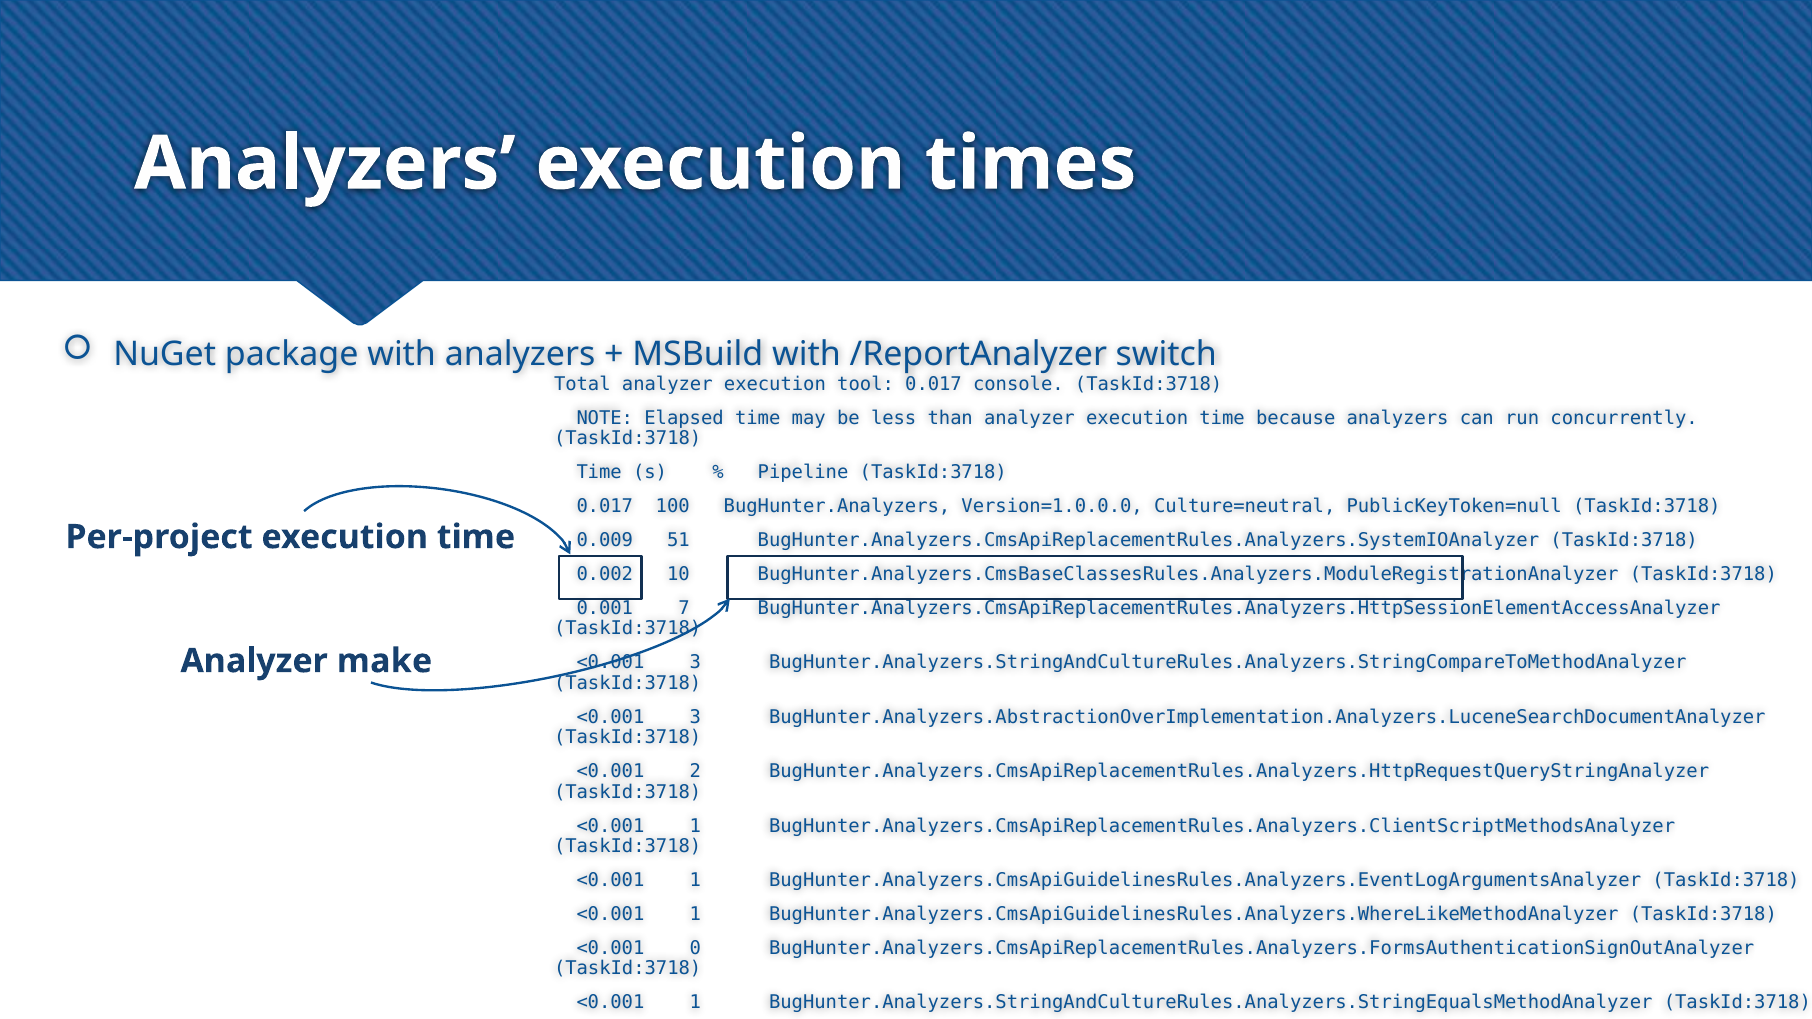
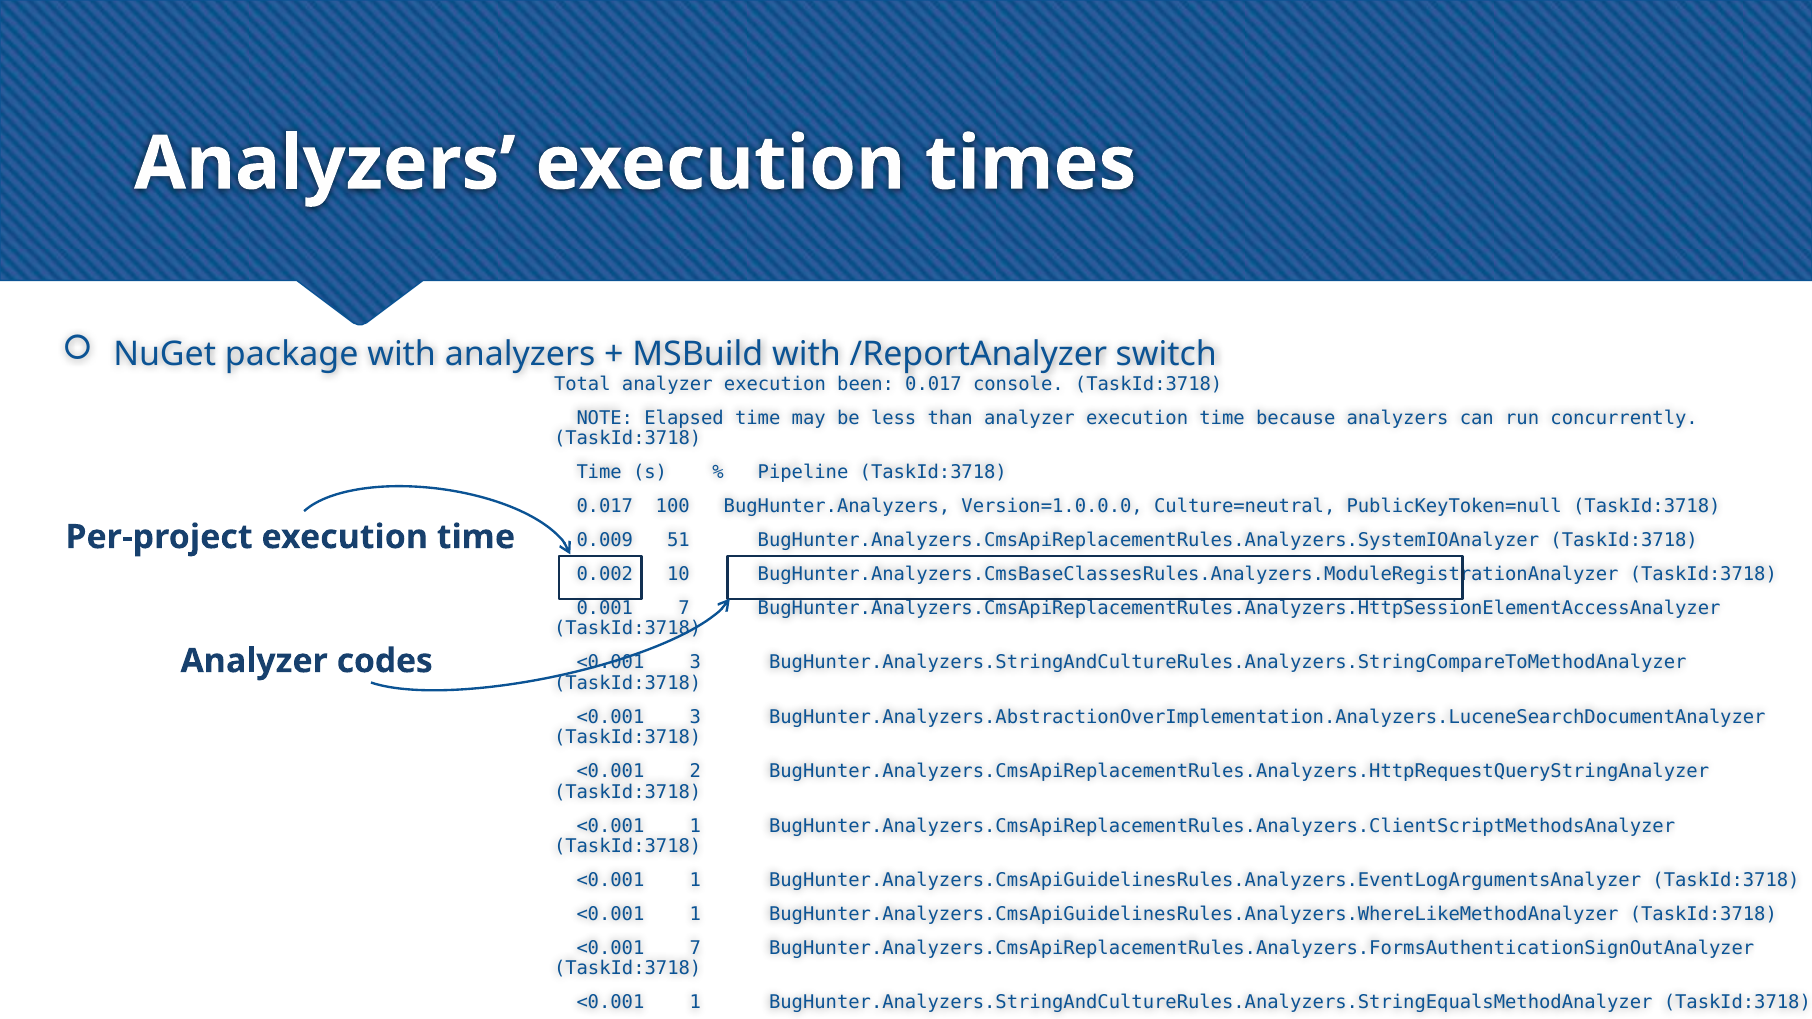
tool: tool -> been
make: make -> codes
<0.001 0: 0 -> 7
